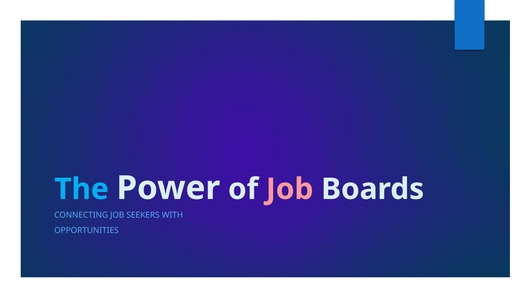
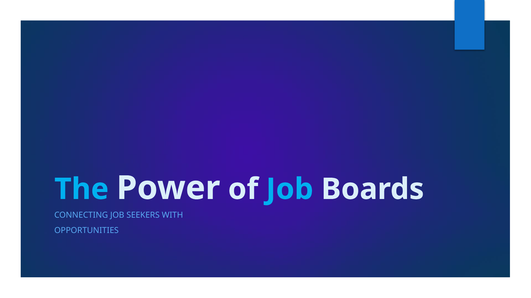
Job at (290, 190) colour: pink -> light blue
